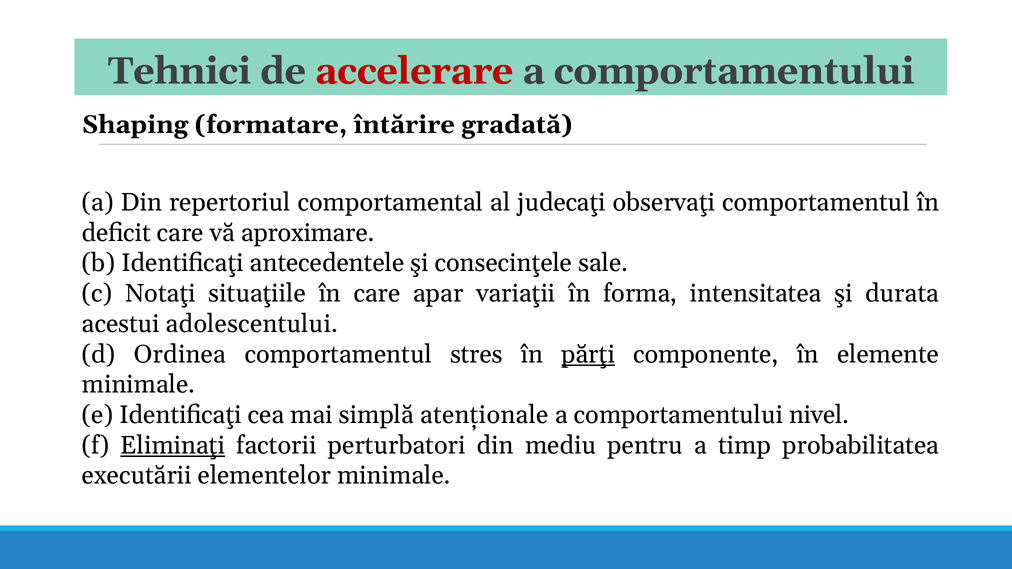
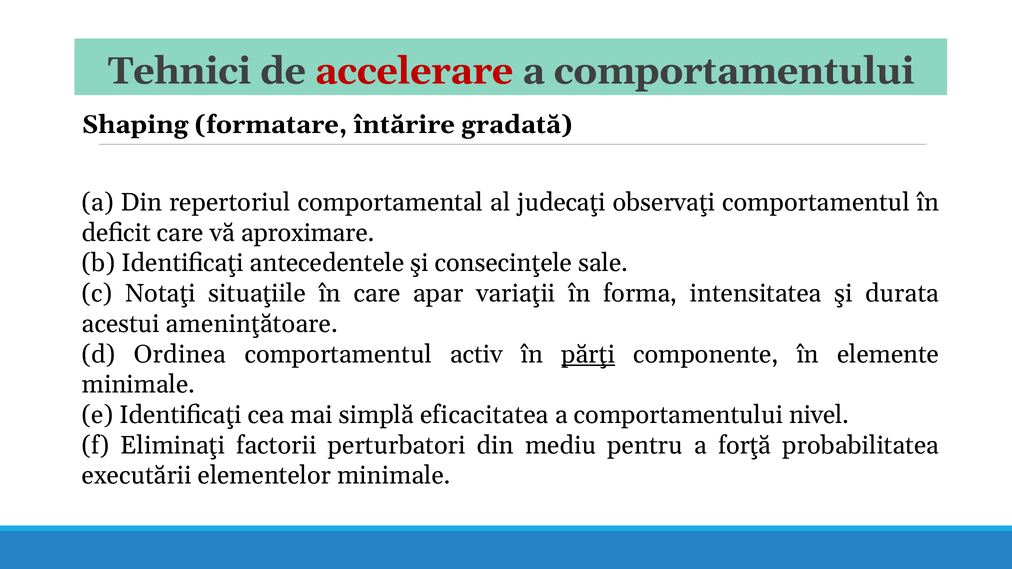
adolescentului: adolescentului -> ameninţătoare
stres: stres -> activ
atenționale: atenționale -> eficacitatea
Eliminaţi underline: present -> none
timp: timp -> forţă
